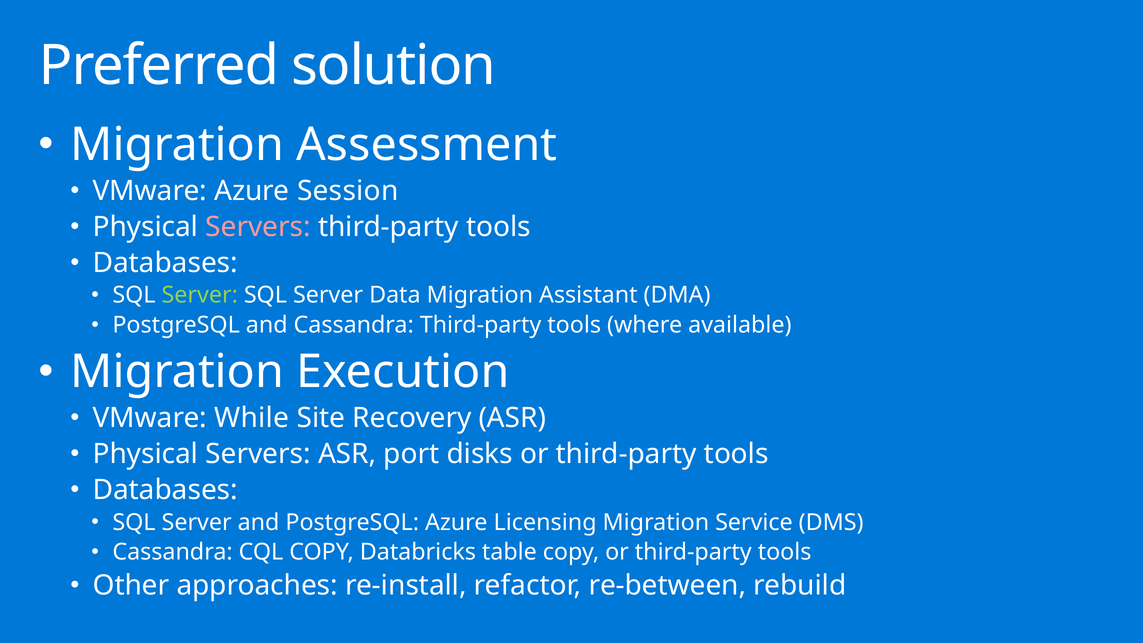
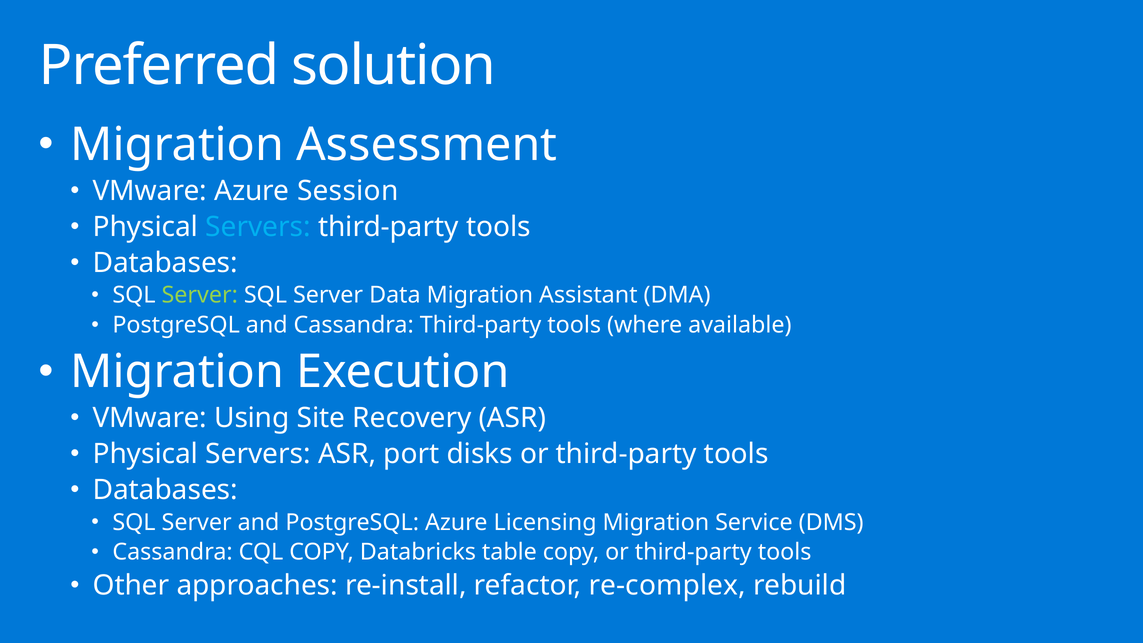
Servers at (258, 227) colour: pink -> light blue
While: While -> Using
re-between: re-between -> re-complex
